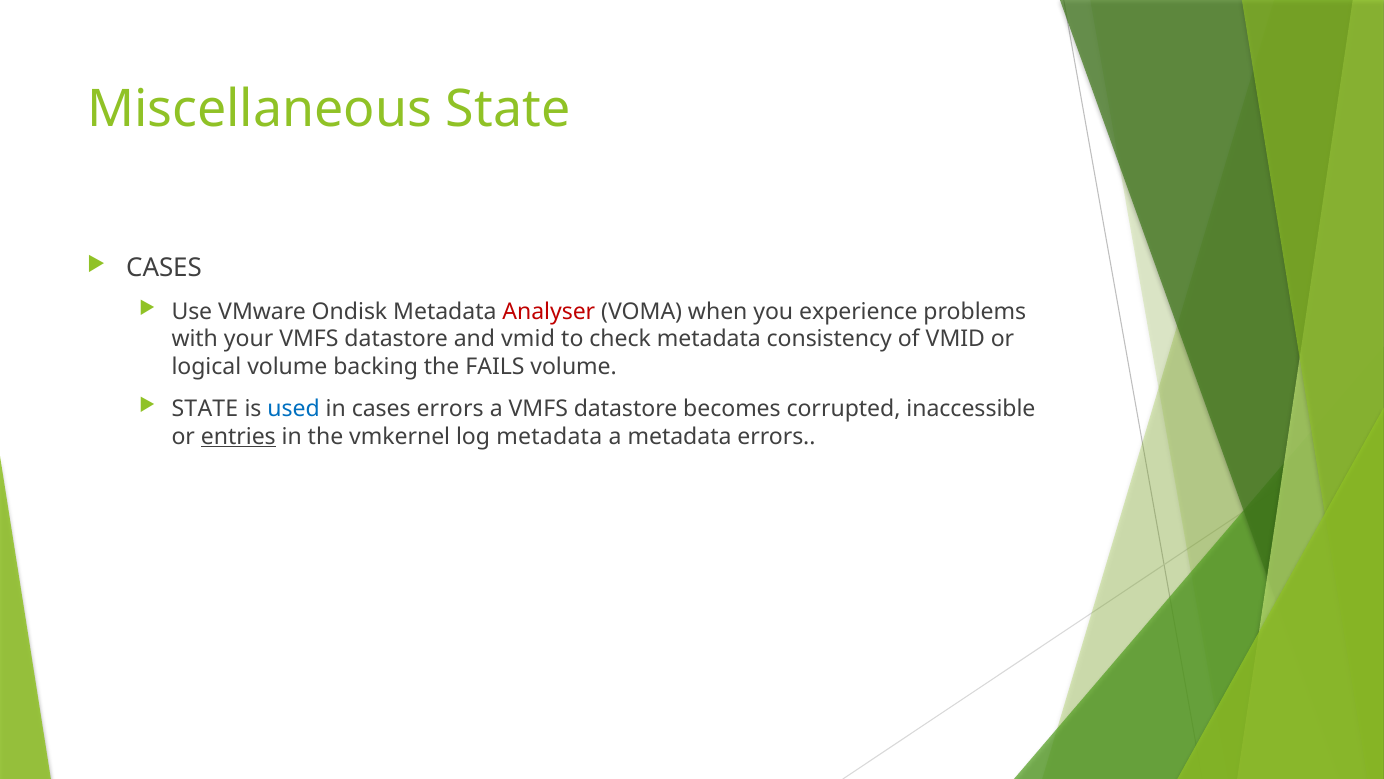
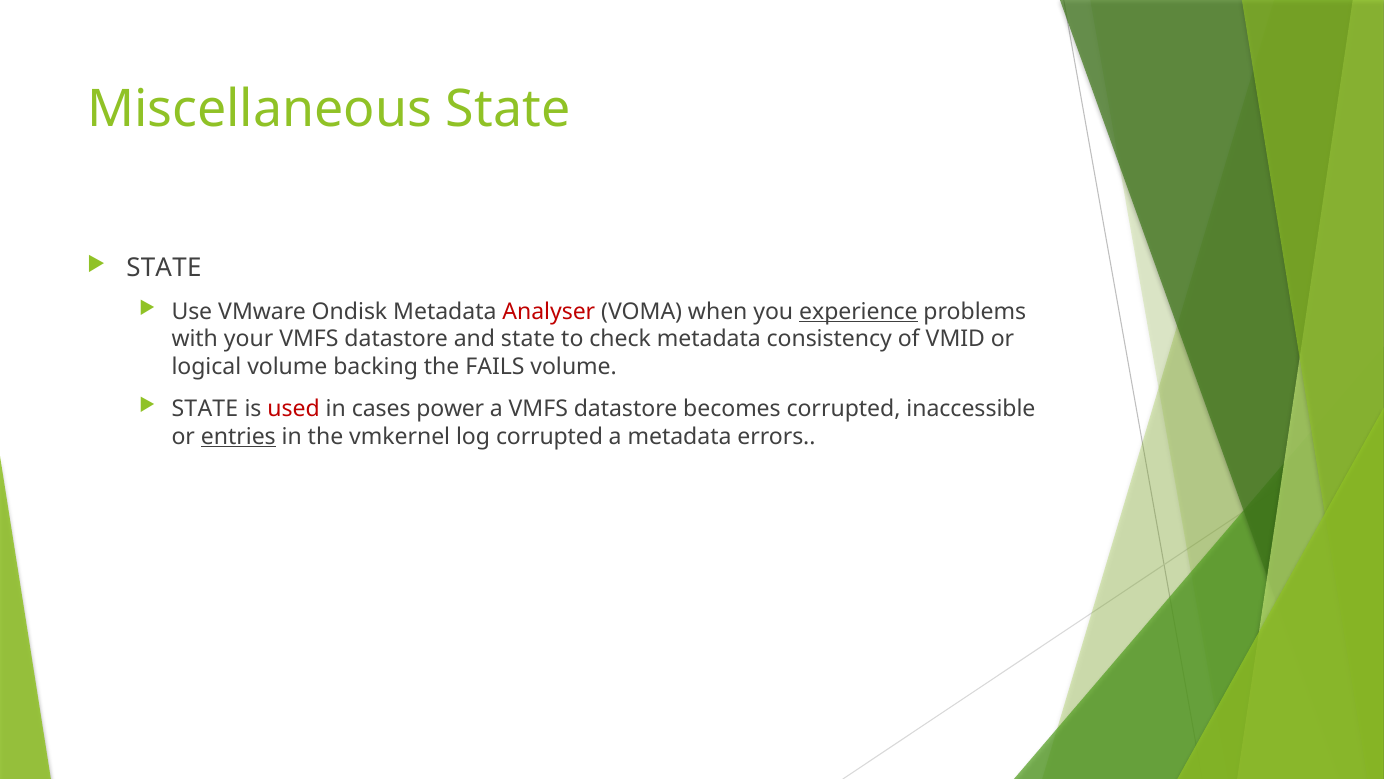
CASES at (164, 268): CASES -> STATE
experience underline: none -> present
and vmid: vmid -> state
used colour: blue -> red
cases errors: errors -> power
log metadata: metadata -> corrupted
